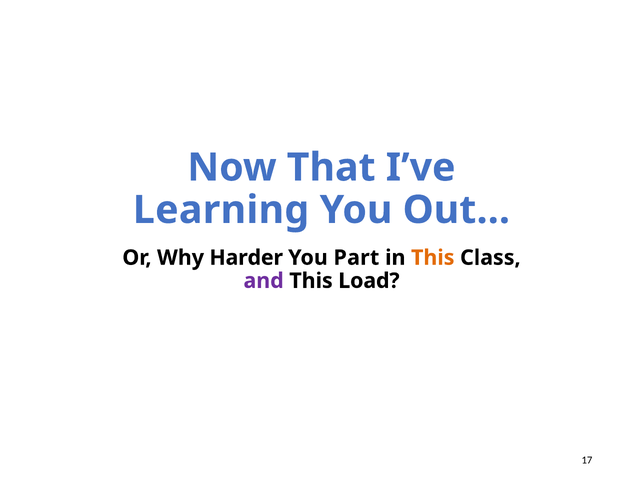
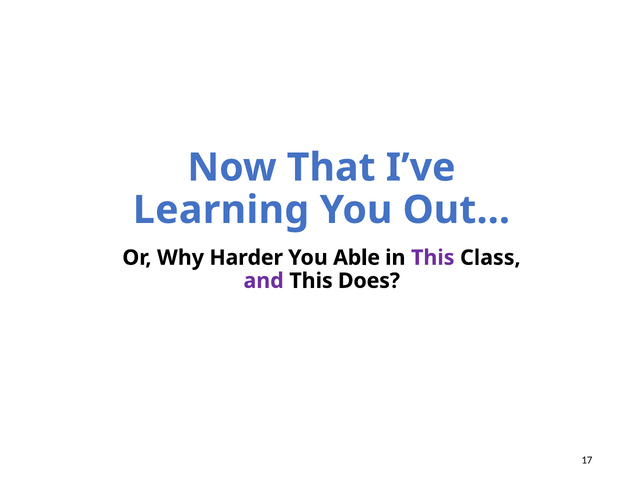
Part: Part -> Able
This at (433, 258) colour: orange -> purple
Load: Load -> Does
